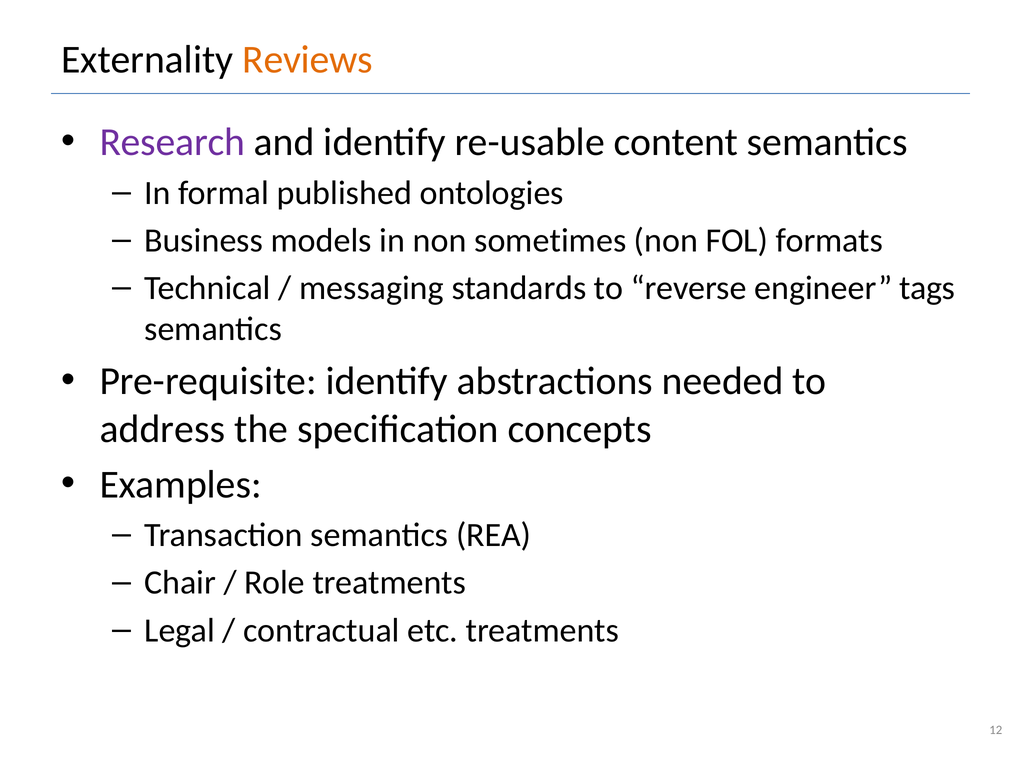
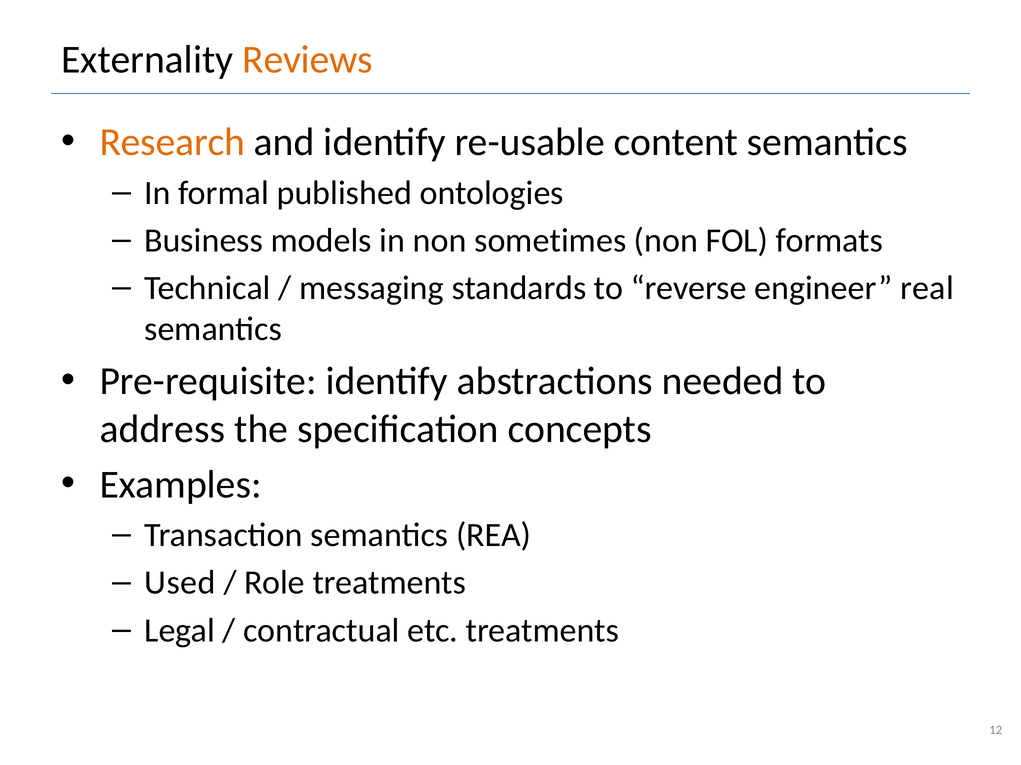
Research colour: purple -> orange
tags: tags -> real
Chair: Chair -> Used
